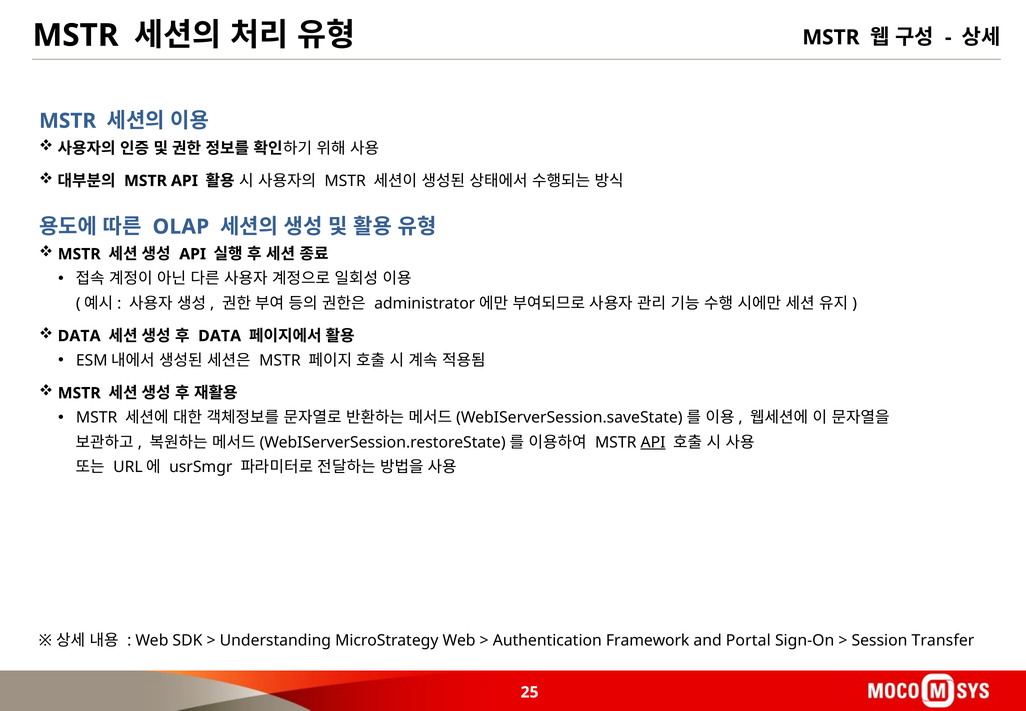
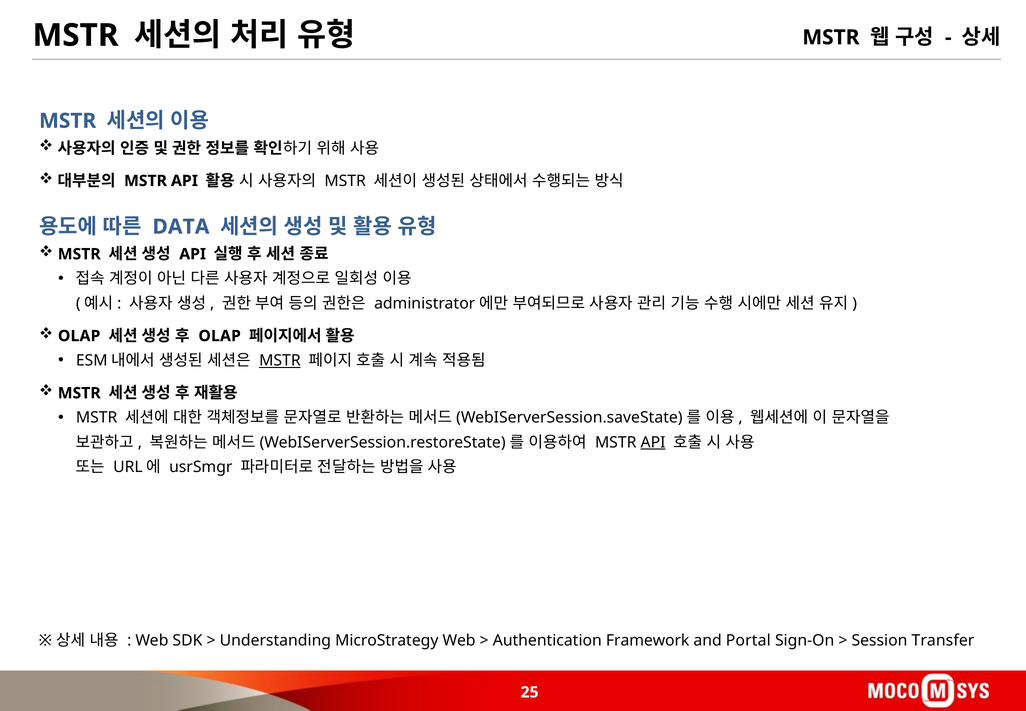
OLAP: OLAP -> DATA
DATA at (79, 336): DATA -> OLAP
DATA at (220, 336): DATA -> OLAP
MSTR at (280, 360) underline: none -> present
